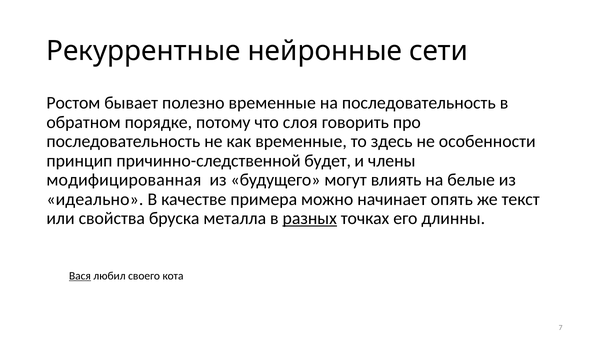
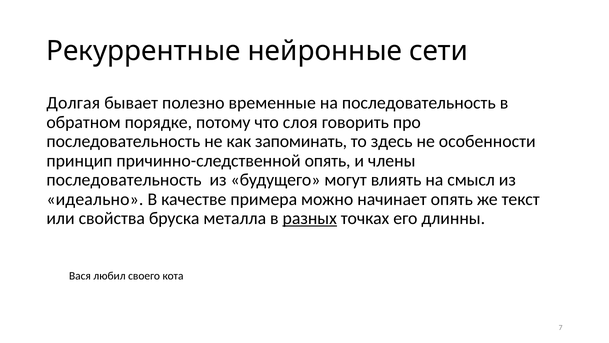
Ростом: Ростом -> Долгая
как временные: временные -> запоминать
причинно-следственной будет: будет -> опять
модифицированная at (124, 180): модифицированная -> последовательность
белые: белые -> смысл
Вася underline: present -> none
